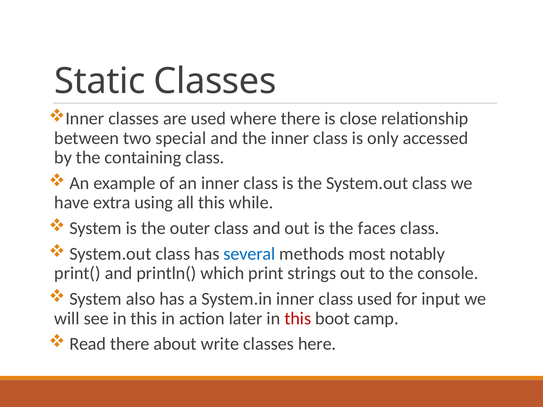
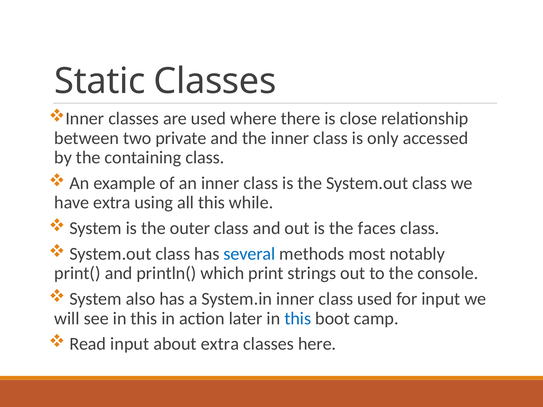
special: special -> private
this at (298, 319) colour: red -> blue
Read there: there -> input
about write: write -> extra
